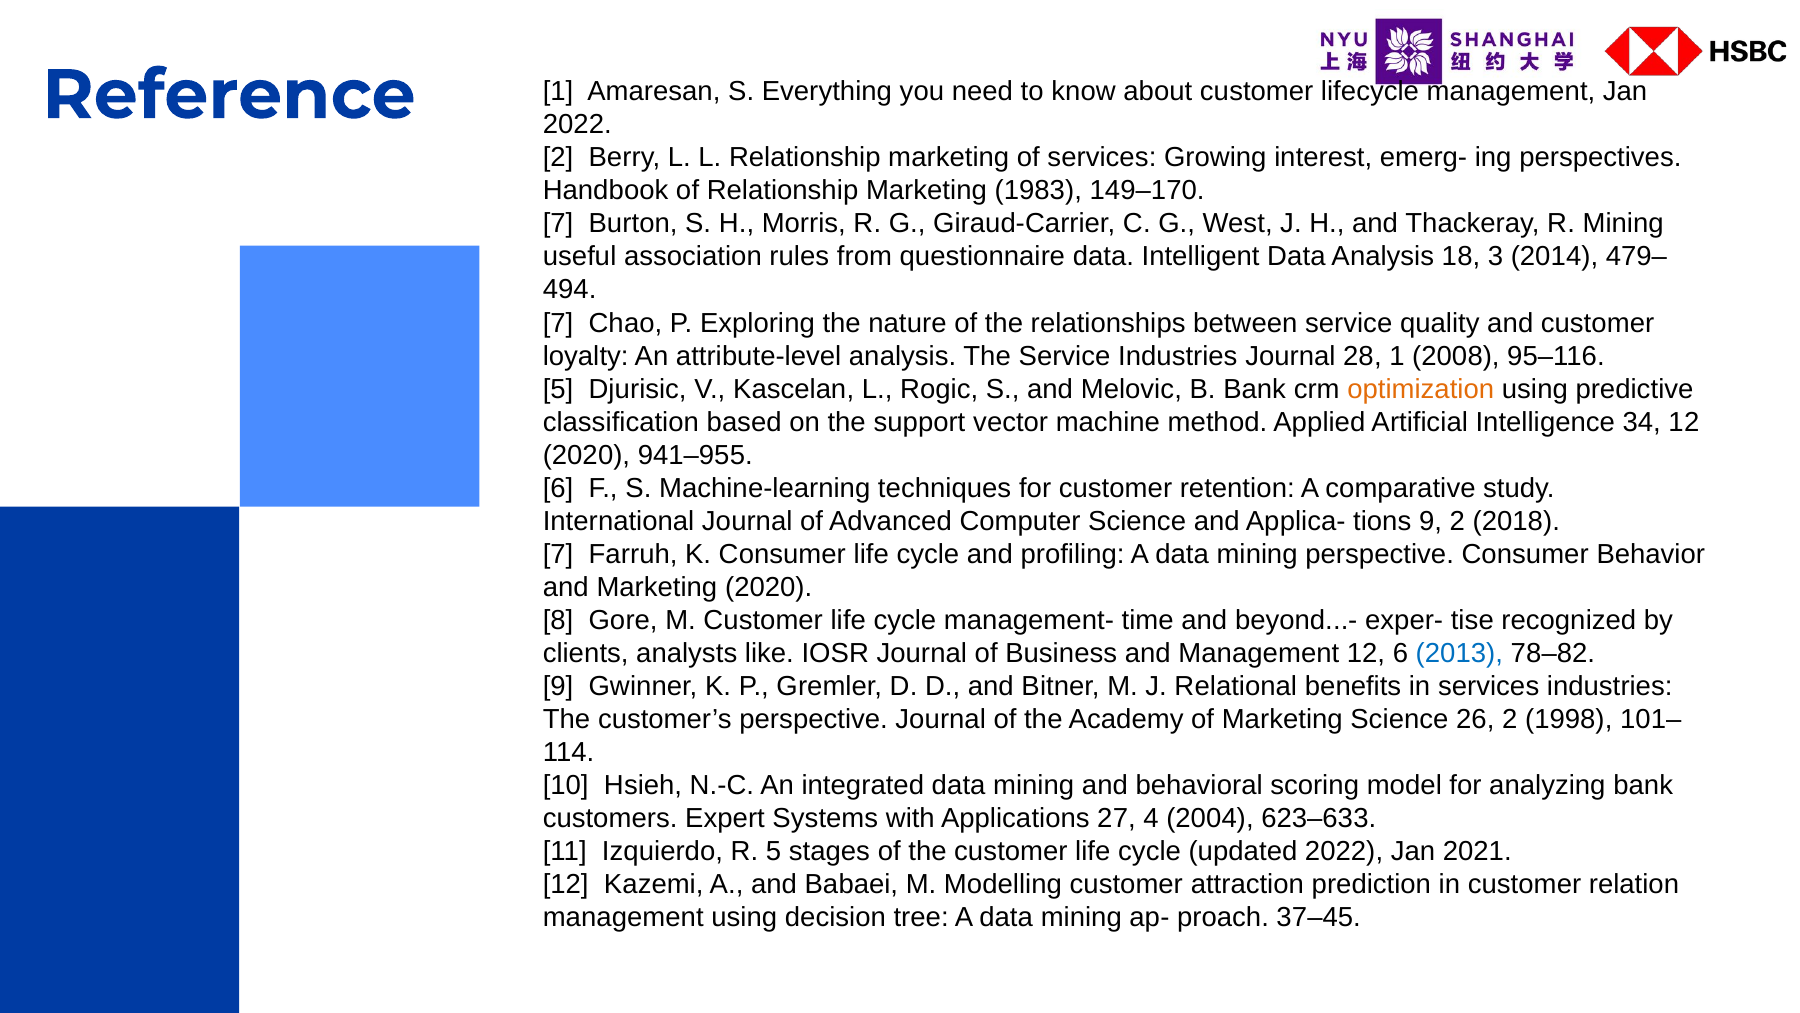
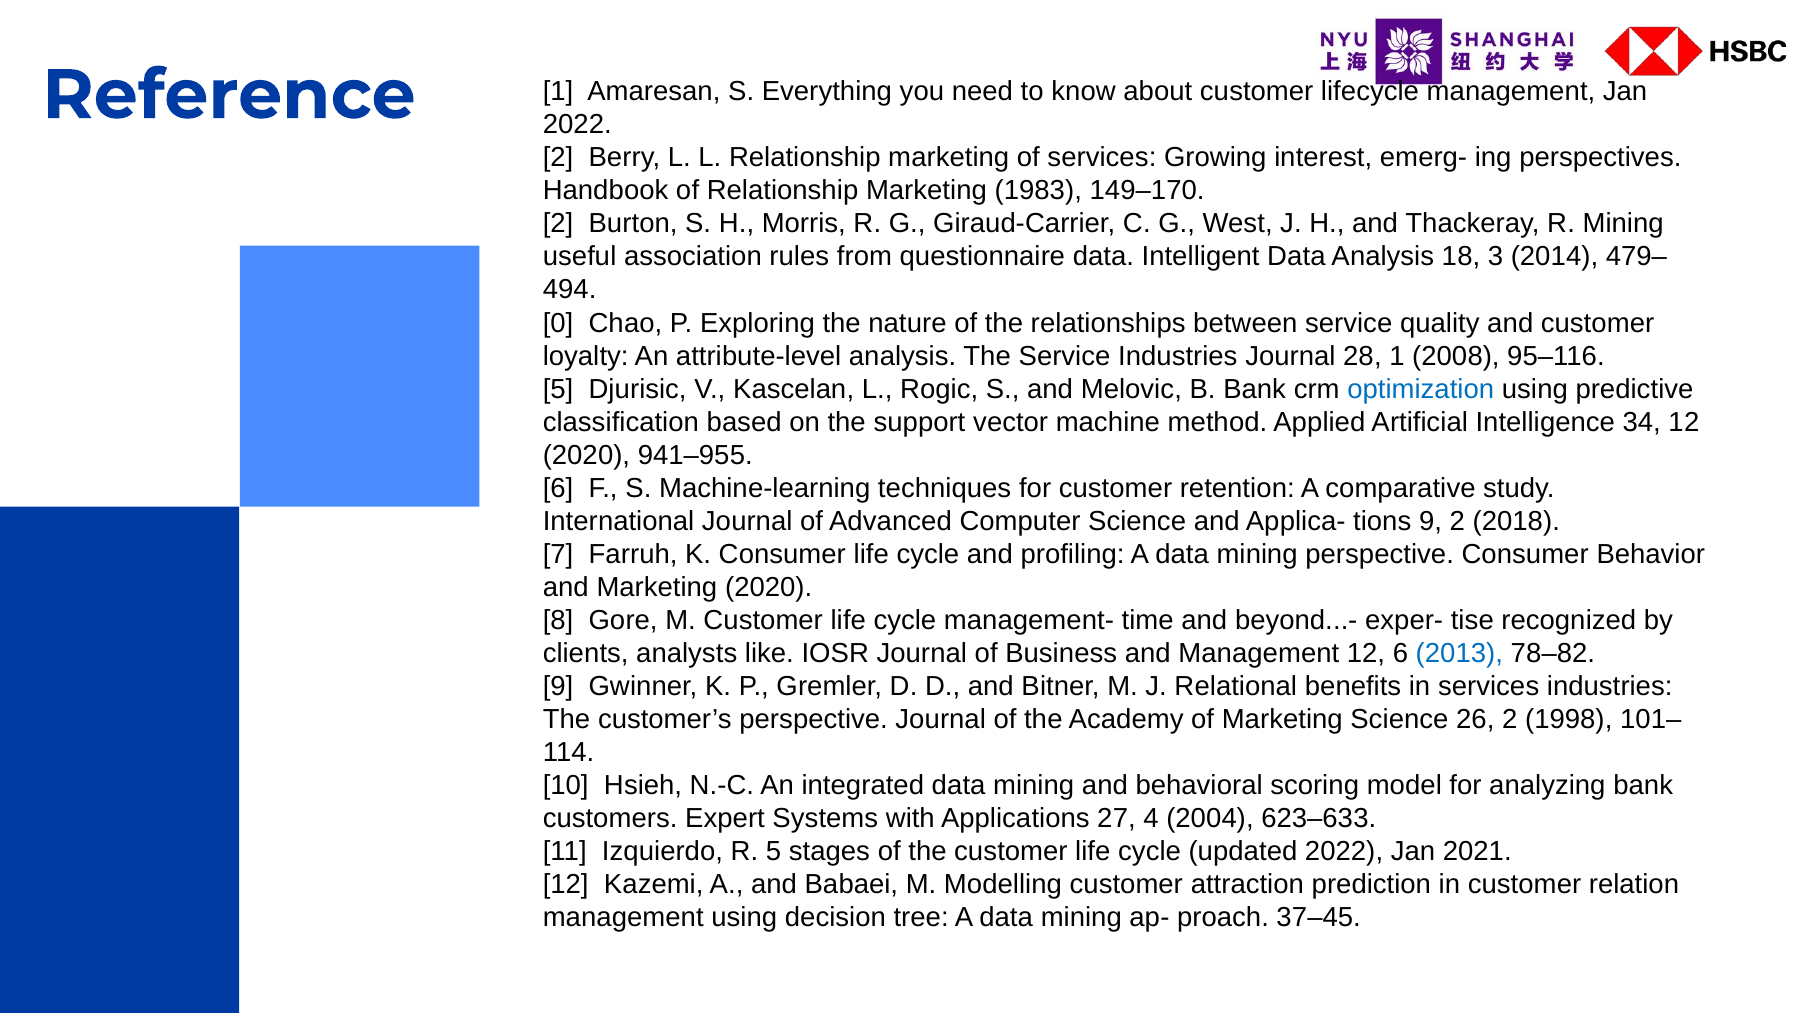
7 at (558, 224): 7 -> 2
7 at (558, 323): 7 -> 0
optimization colour: orange -> blue
